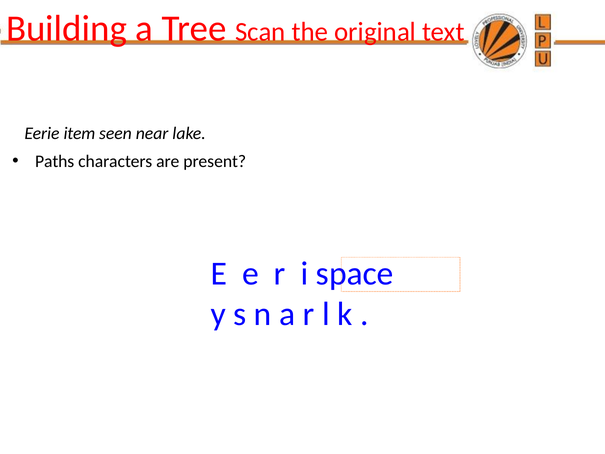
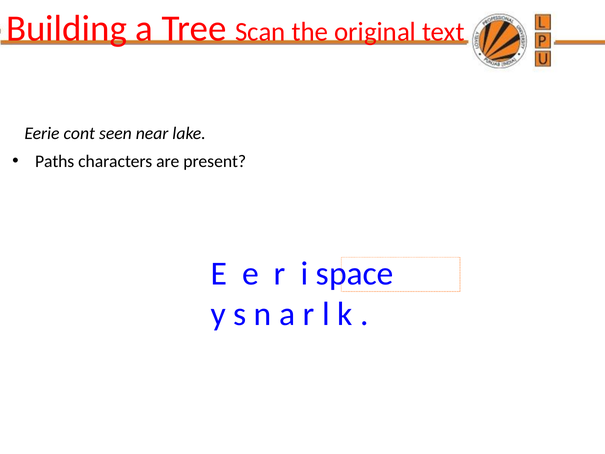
item: item -> cont
